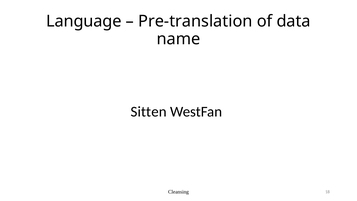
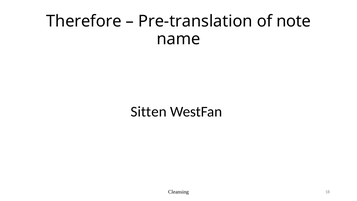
Language: Language -> Therefore
data: data -> note
